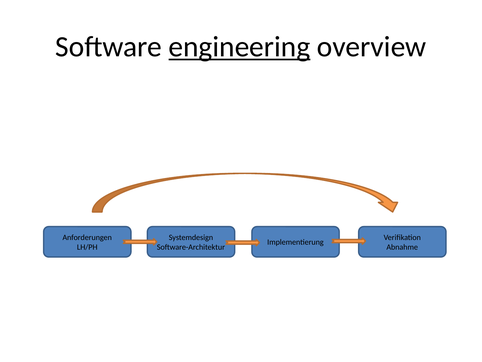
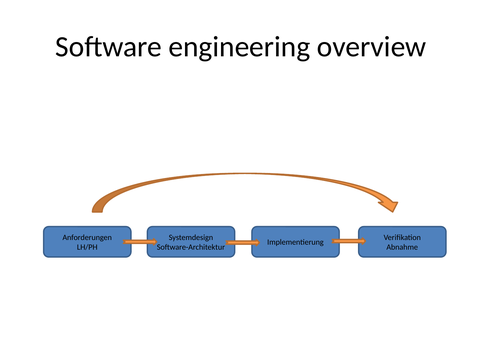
engineering underline: present -> none
